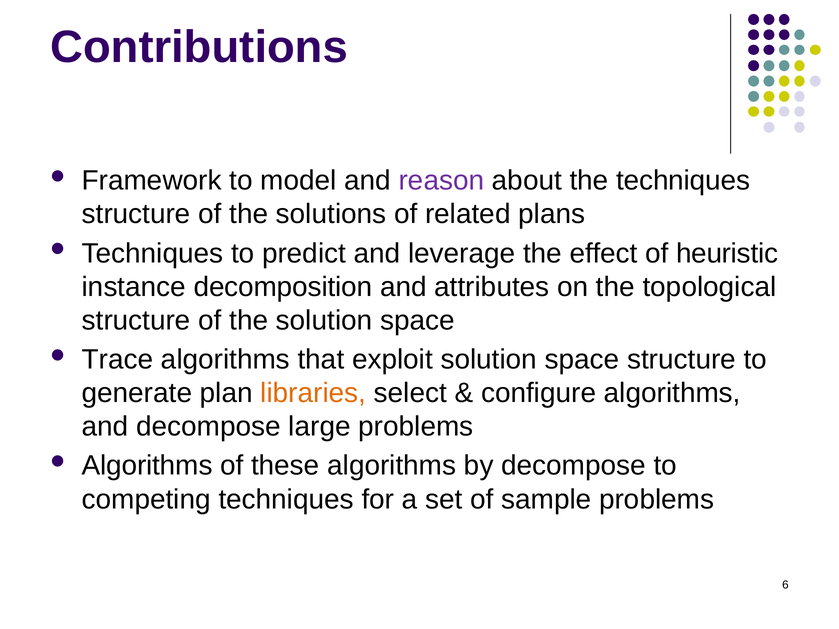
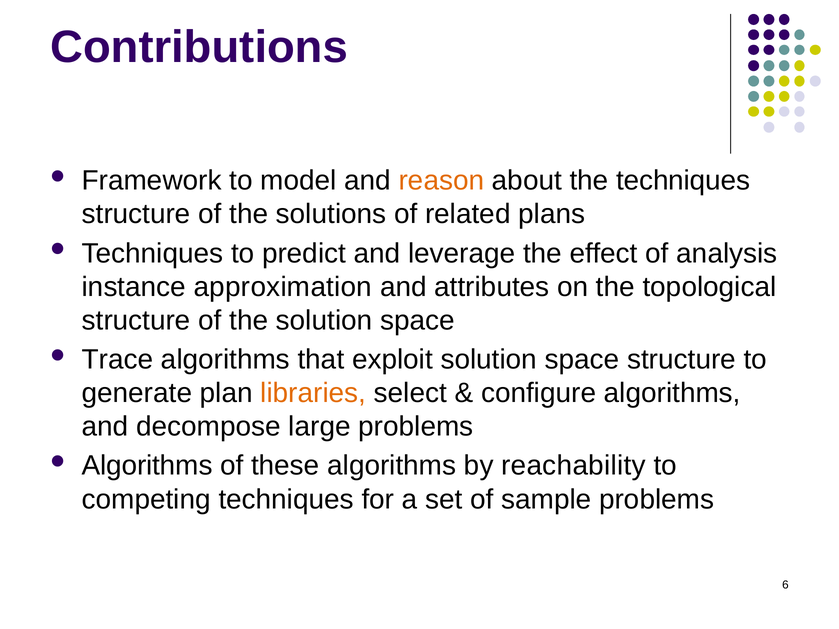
reason colour: purple -> orange
heuristic: heuristic -> analysis
decomposition: decomposition -> approximation
by decompose: decompose -> reachability
